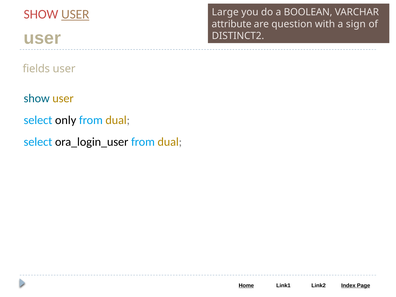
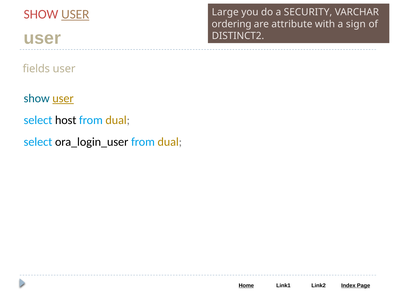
BOOLEAN: BOOLEAN -> SECURITY
attribute: attribute -> ordering
question: question -> attribute
user at (63, 98) underline: none -> present
only: only -> host
